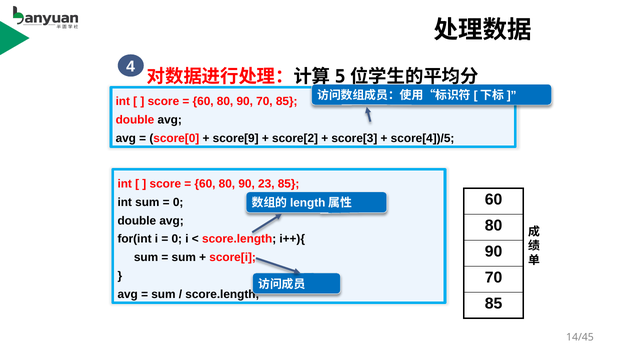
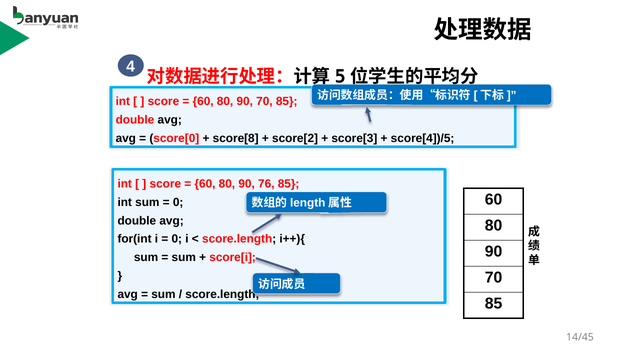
score[9: score[9 -> score[8
23: 23 -> 76
